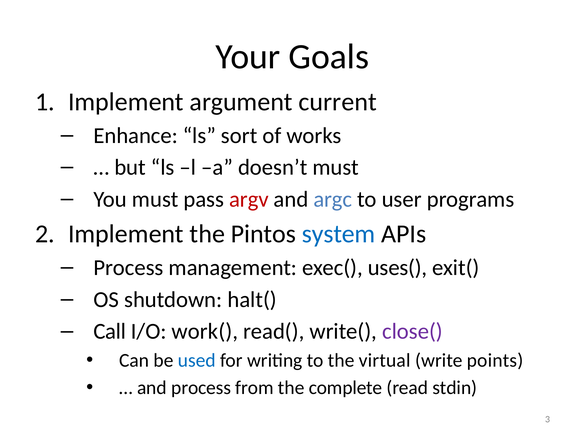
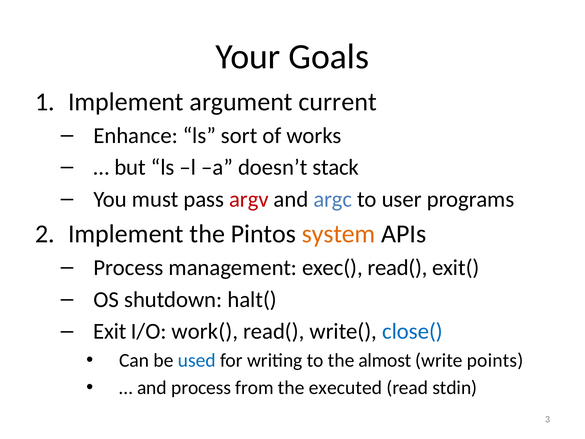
doesn’t must: must -> stack
system colour: blue -> orange
exec( uses(: uses( -> read(
Call: Call -> Exit
close( colour: purple -> blue
virtual: virtual -> almost
complete: complete -> executed
